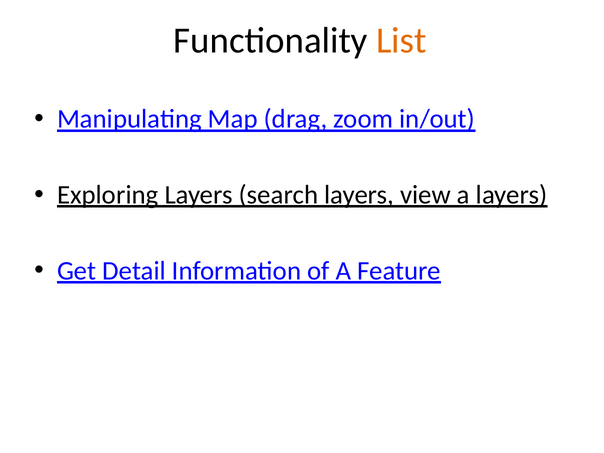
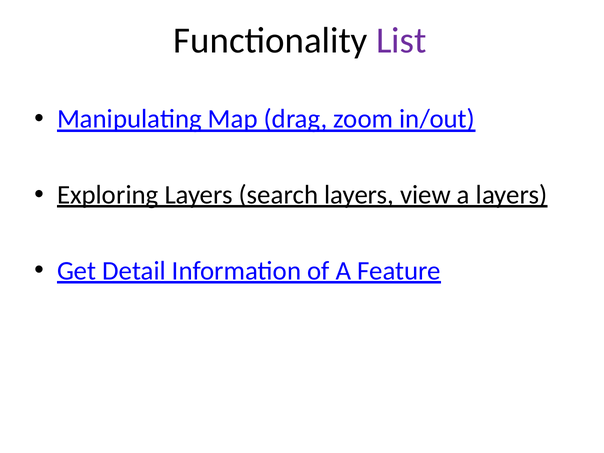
List colour: orange -> purple
